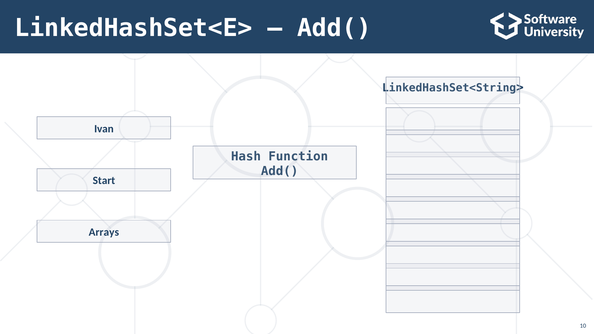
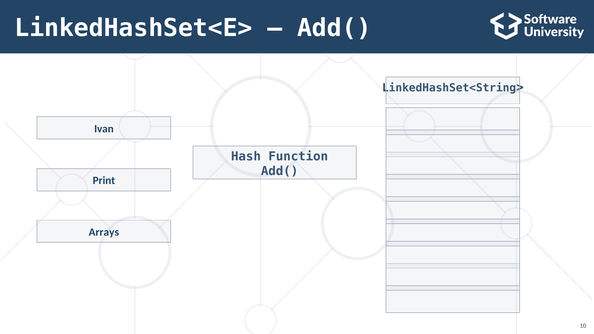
Start: Start -> Print
